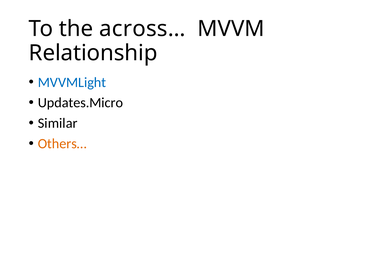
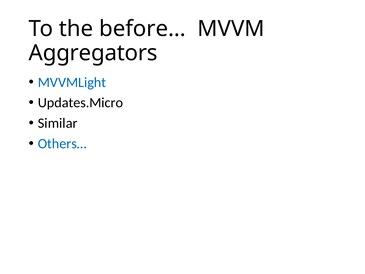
across…: across… -> before…
Relationship: Relationship -> Aggregators
Others… colour: orange -> blue
